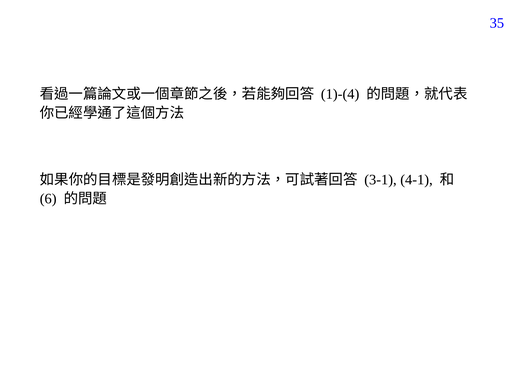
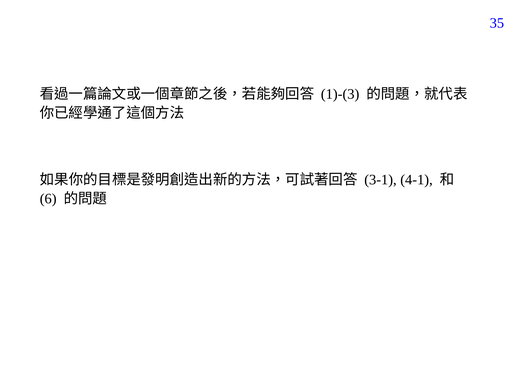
1)-(4: 1)-(4 -> 1)-(3
